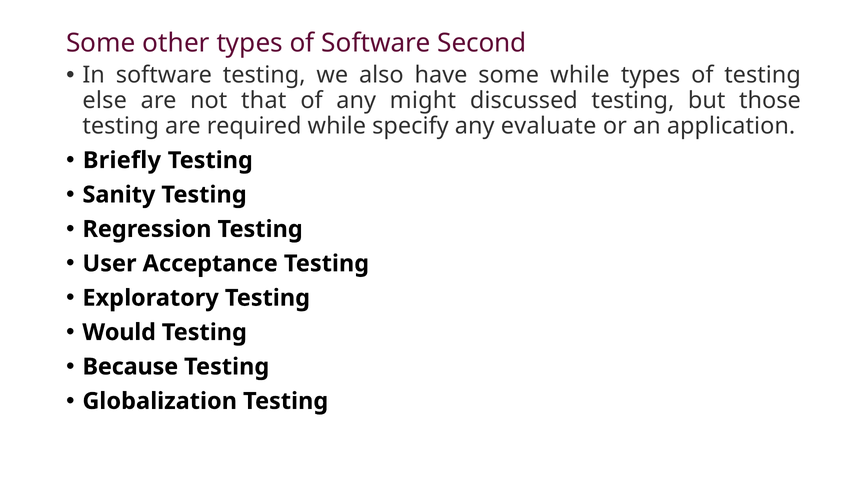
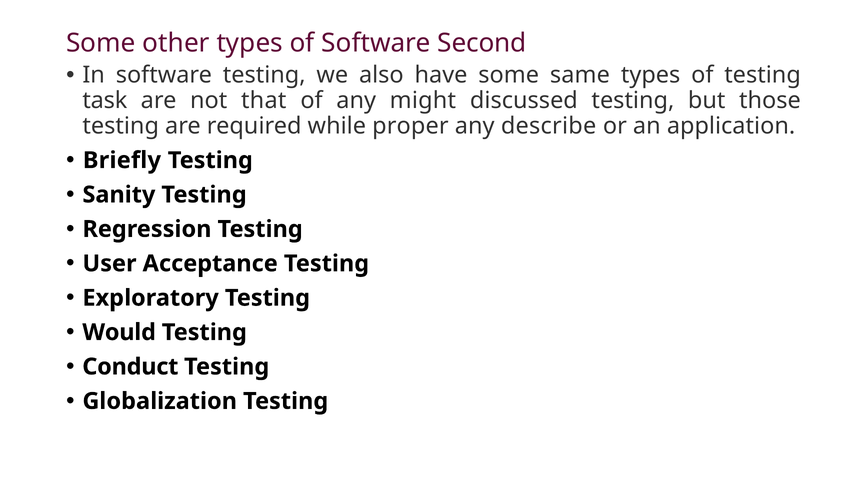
some while: while -> same
else: else -> task
specify: specify -> proper
evaluate: evaluate -> describe
Because: Because -> Conduct
